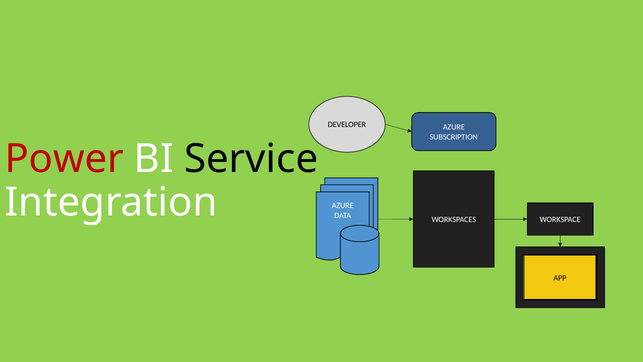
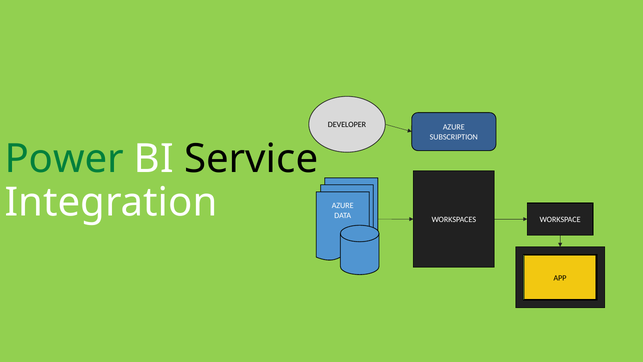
Power colour: red -> green
